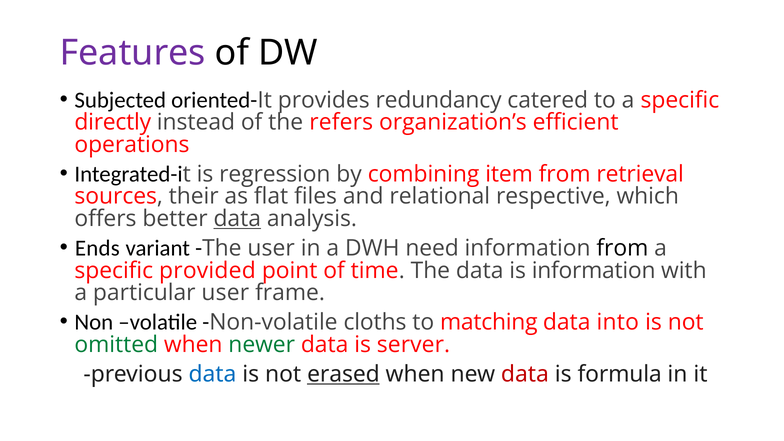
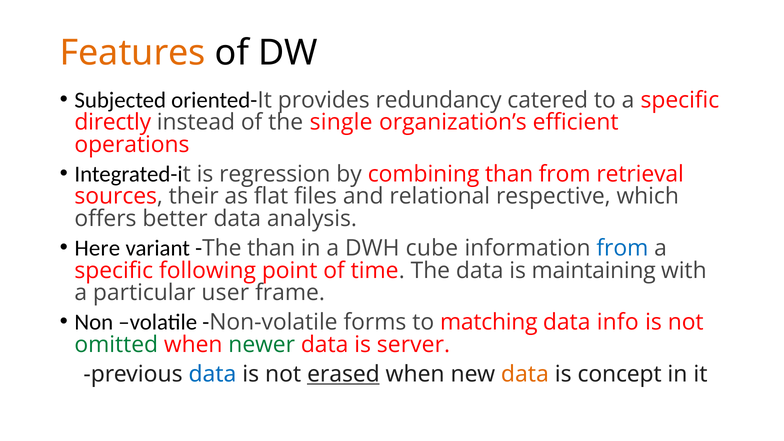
Features colour: purple -> orange
refers: refers -> single
combining item: item -> than
data at (237, 219) underline: present -> none
Ends: Ends -> Here
The user: user -> than
need: need -> cube
from at (622, 248) colour: black -> blue
provided: provided -> following
is information: information -> maintaining
cloths: cloths -> forms
into: into -> info
data at (525, 374) colour: red -> orange
formula: formula -> concept
